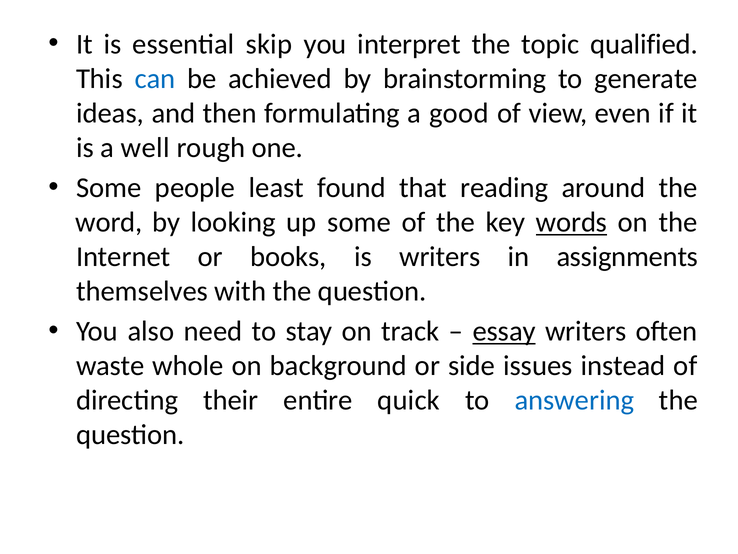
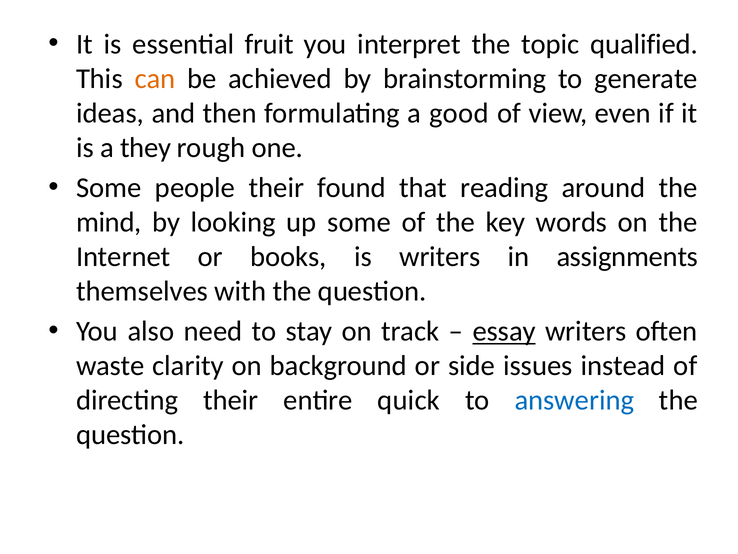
skip: skip -> fruit
can colour: blue -> orange
well: well -> they
people least: least -> their
word: word -> mind
words underline: present -> none
whole: whole -> clarity
